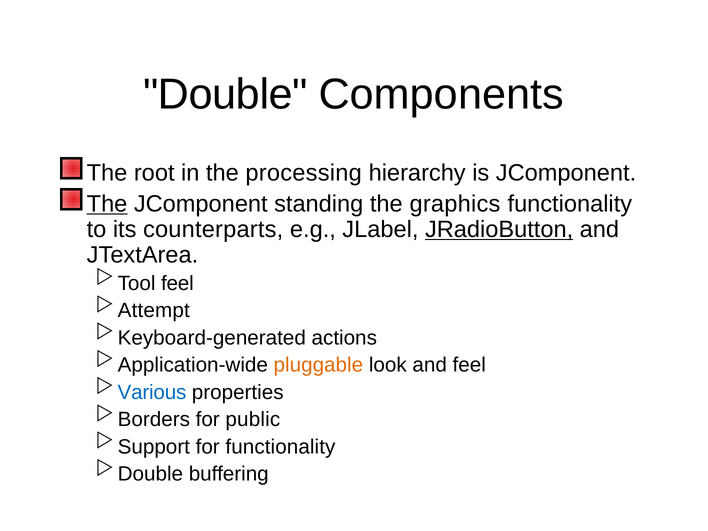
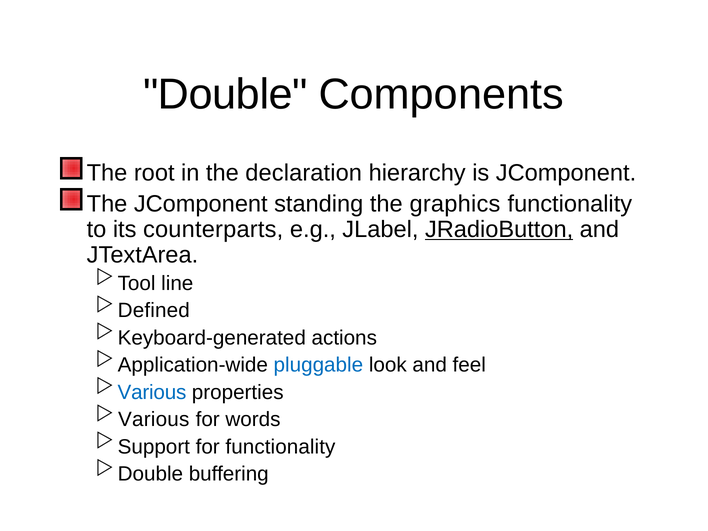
processing: processing -> declaration
The at (107, 204) underline: present -> none
Tool feel: feel -> line
Attempt: Attempt -> Defined
pluggable colour: orange -> blue
Borders at (154, 420): Borders -> Various
public: public -> words
